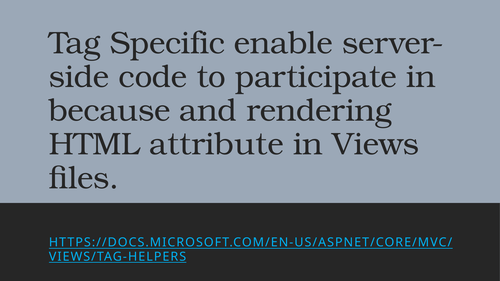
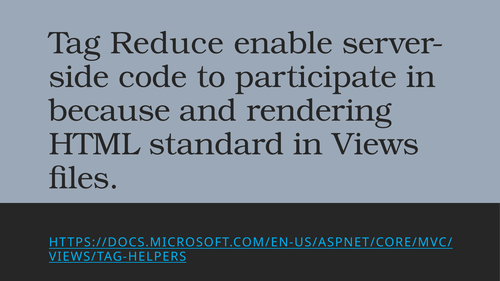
Specific: Specific -> Reduce
attribute: attribute -> standard
